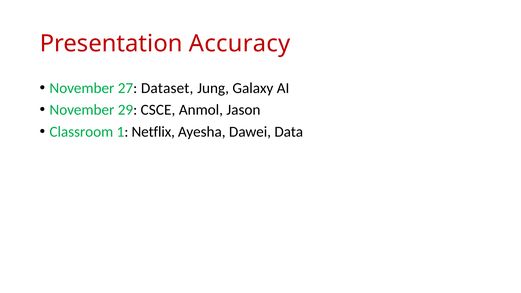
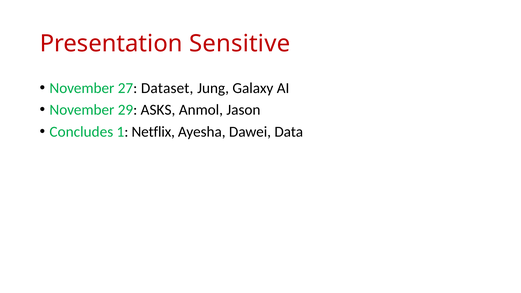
Accuracy: Accuracy -> Sensitive
CSCE: CSCE -> ASKS
Classroom: Classroom -> Concludes
